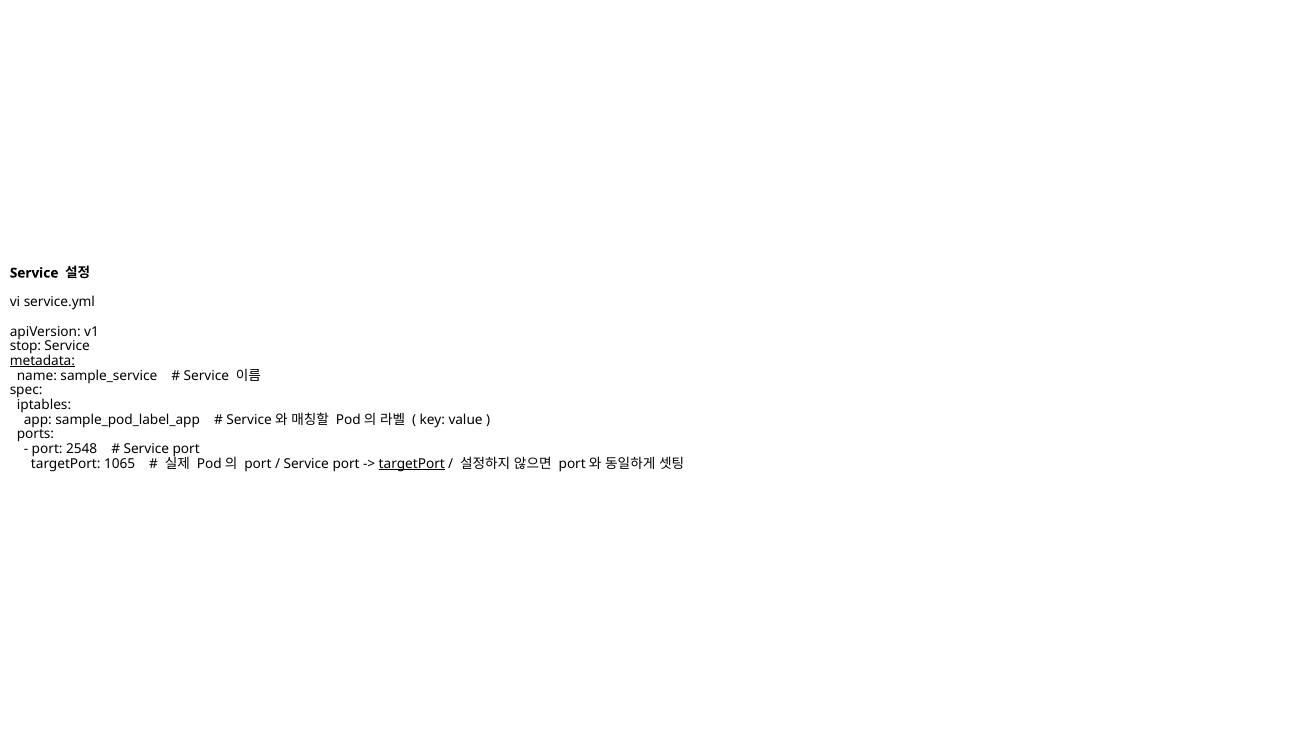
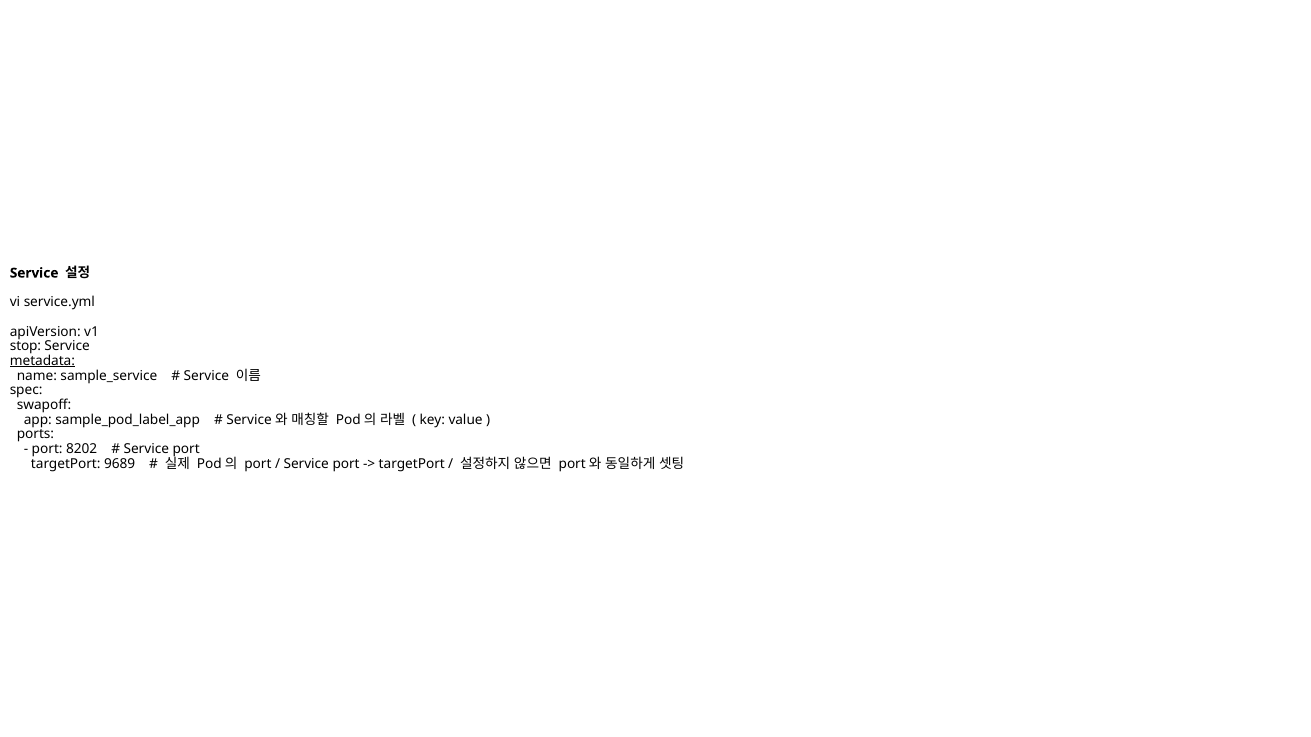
iptables: iptables -> swapoff
2548: 2548 -> 8202
1065: 1065 -> 9689
targetPort at (412, 464) underline: present -> none
